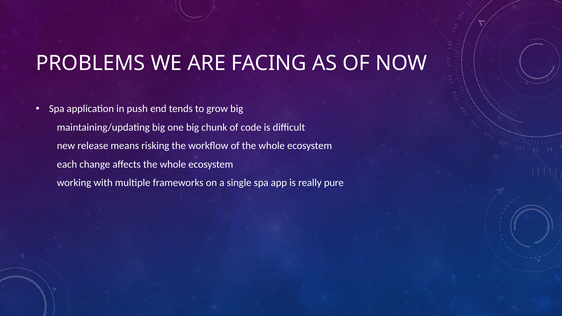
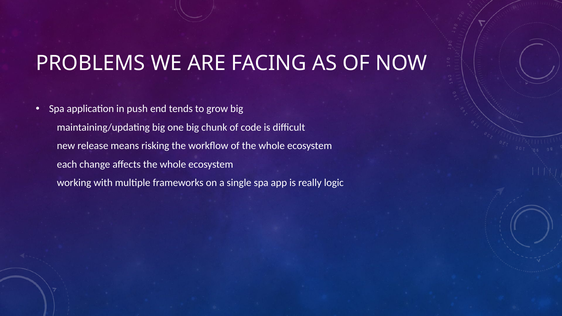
pure: pure -> logic
